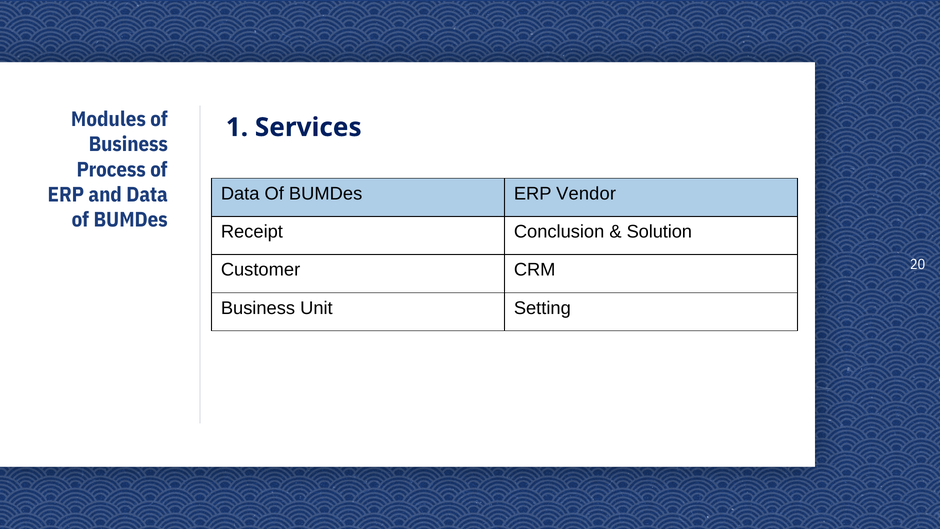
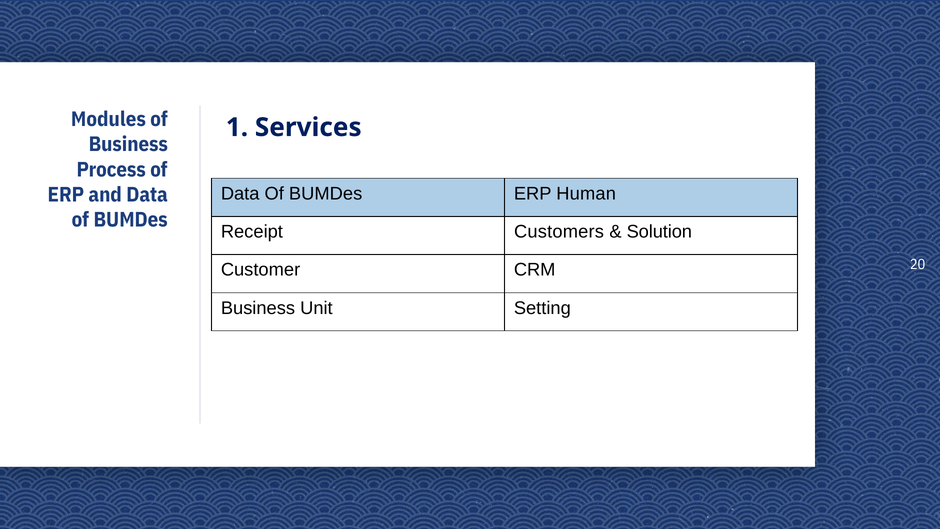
Vendor: Vendor -> Human
Conclusion: Conclusion -> Customers
